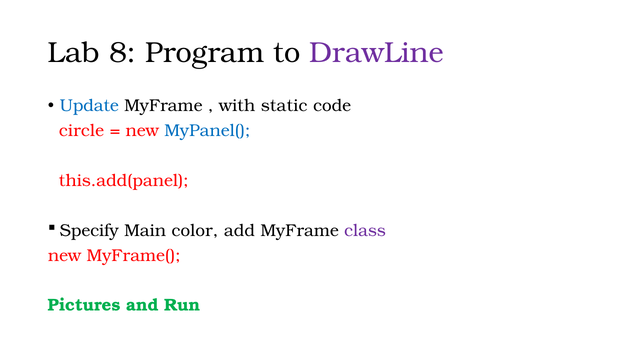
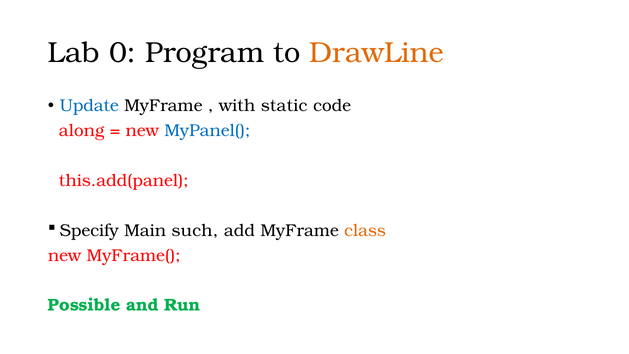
8: 8 -> 0
DrawLine colour: purple -> orange
circle: circle -> along
color: color -> such
class colour: purple -> orange
Pictures: Pictures -> Possible
